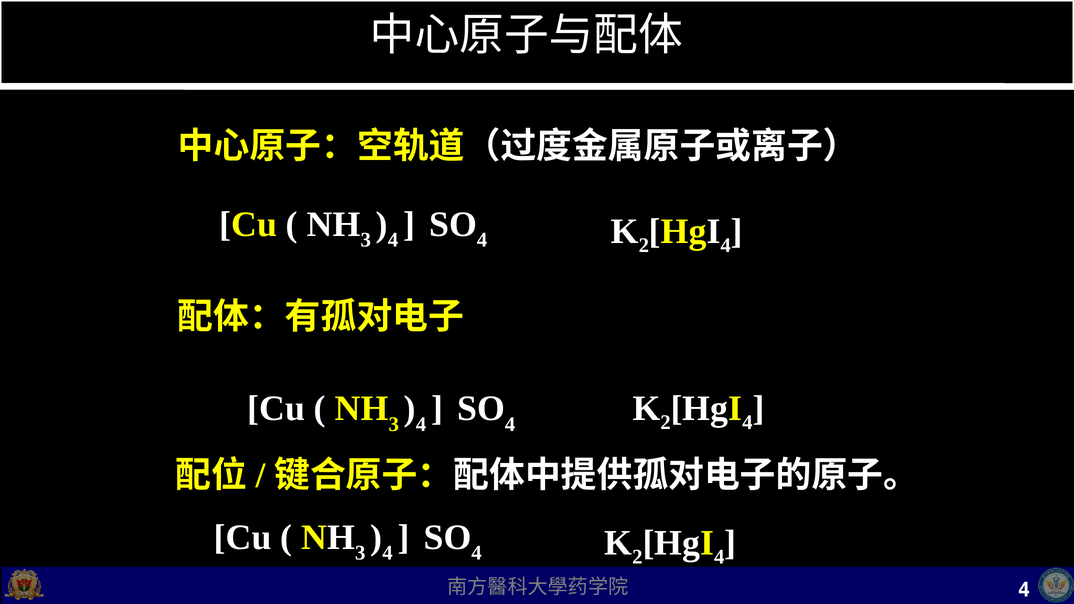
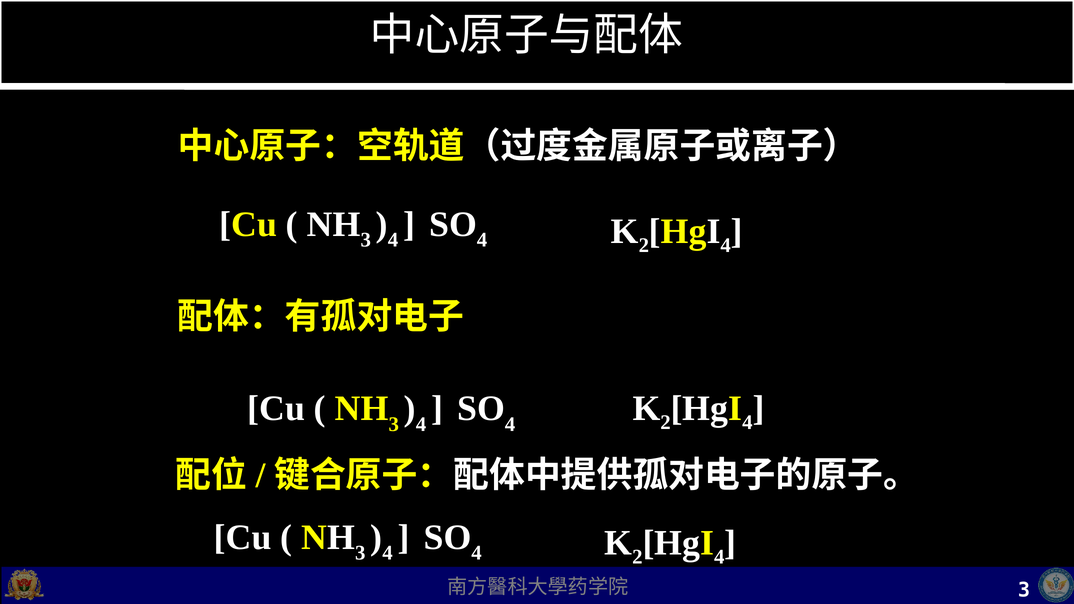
4 at (1024, 590): 4 -> 3
